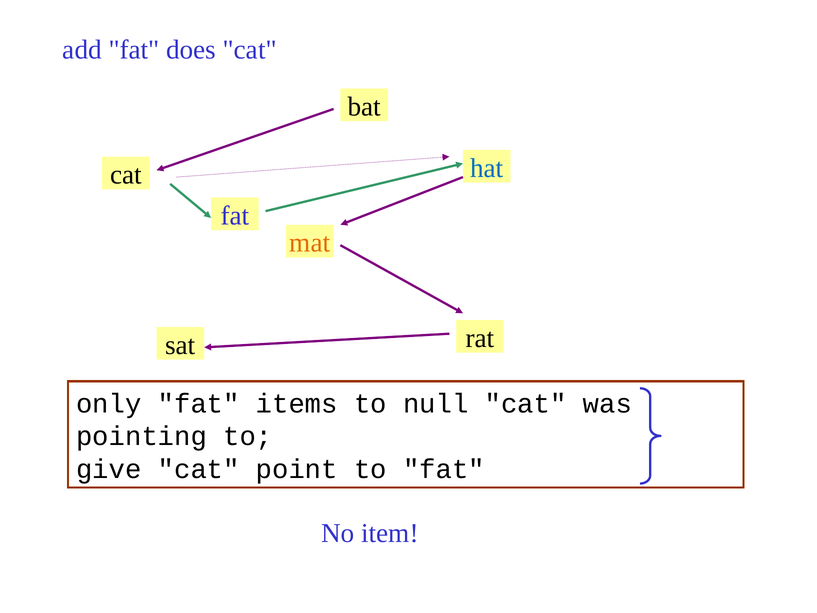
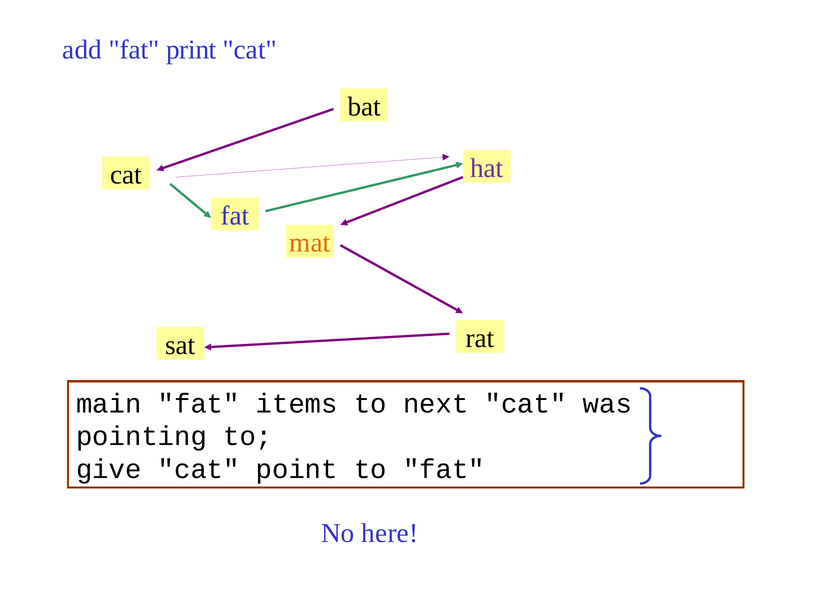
does: does -> print
hat colour: blue -> purple
only: only -> main
null: null -> next
item: item -> here
